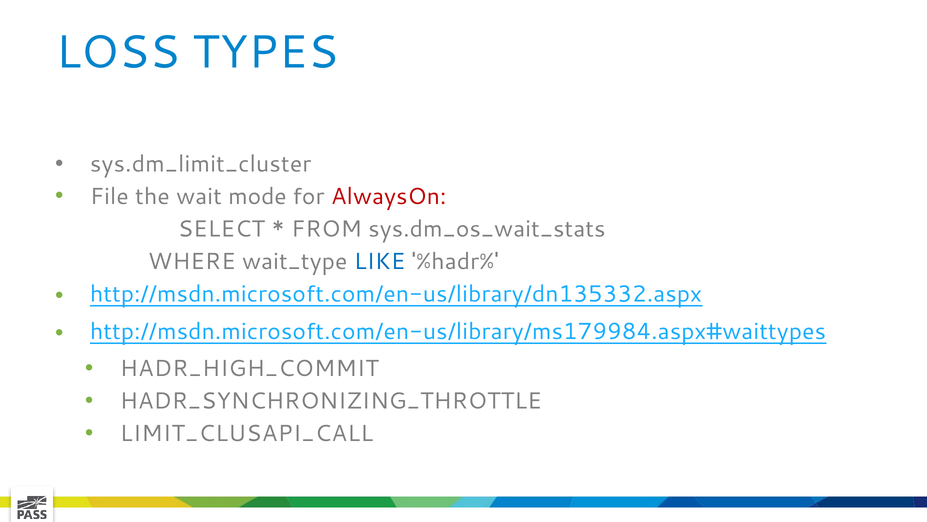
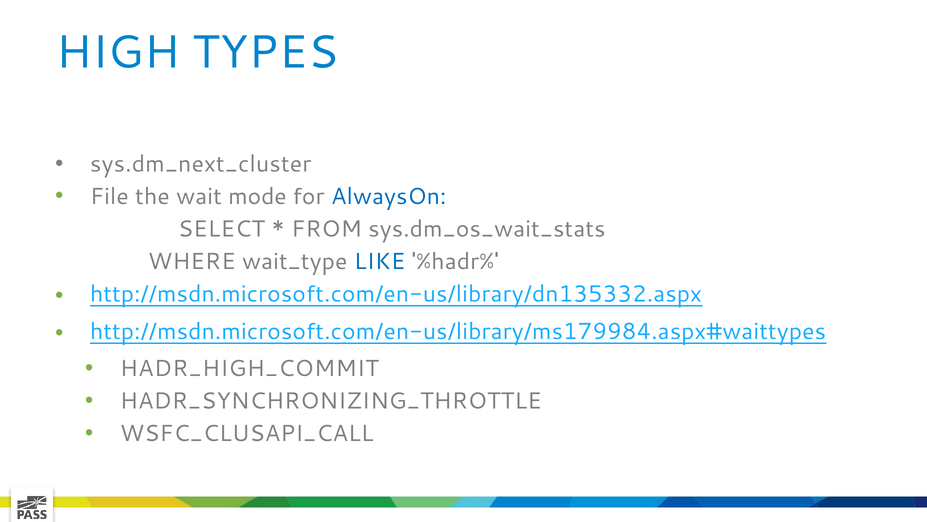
LOSS: LOSS -> HIGH
sys.dm_limit_cluster: sys.dm_limit_cluster -> sys.dm_next_cluster
AlwaysOn colour: red -> blue
LIMIT_CLUSAPI_CALL: LIMIT_CLUSAPI_CALL -> WSFC_CLUSAPI_CALL
